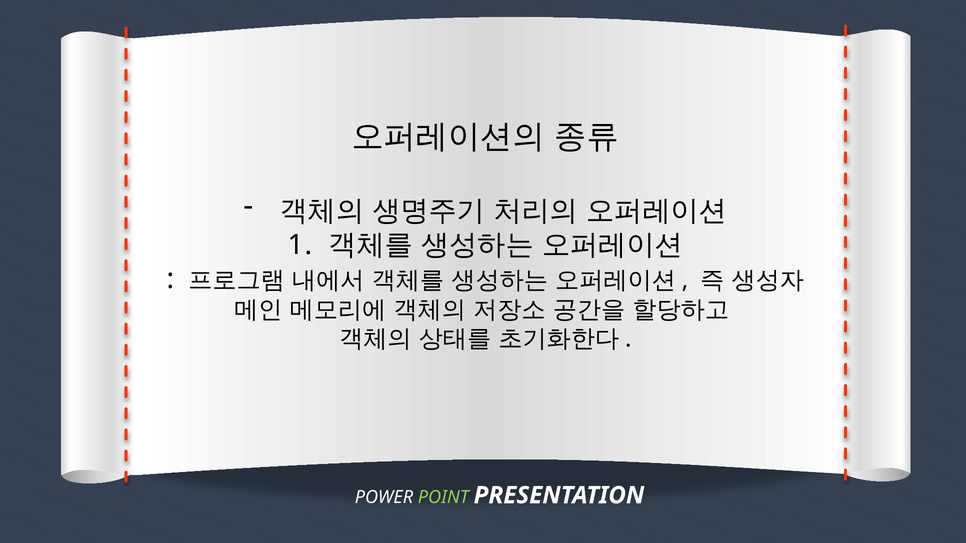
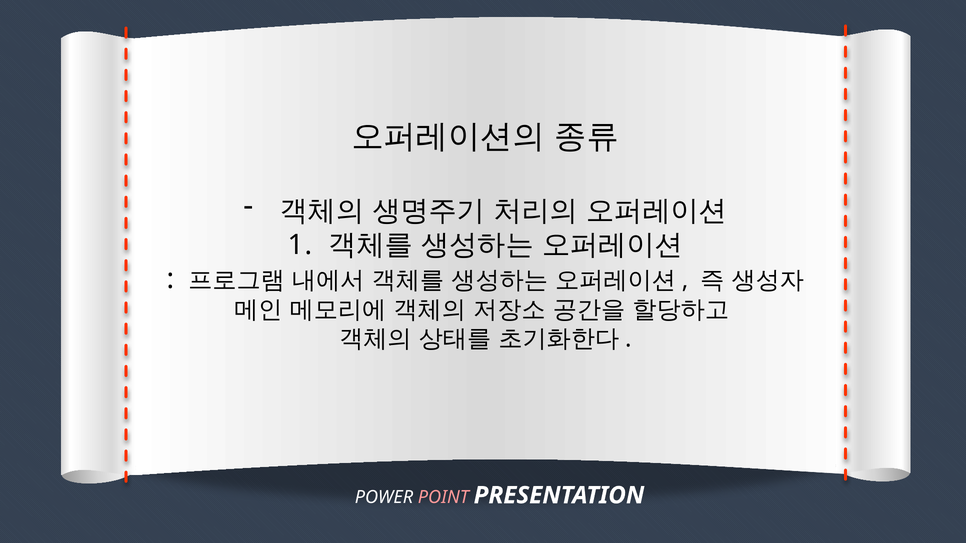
POINT colour: light green -> pink
